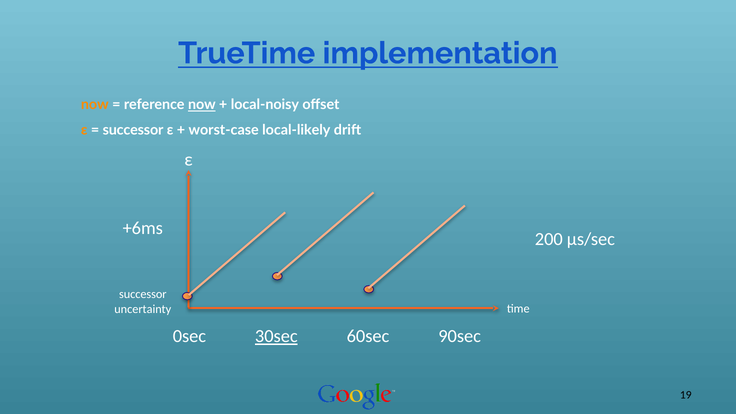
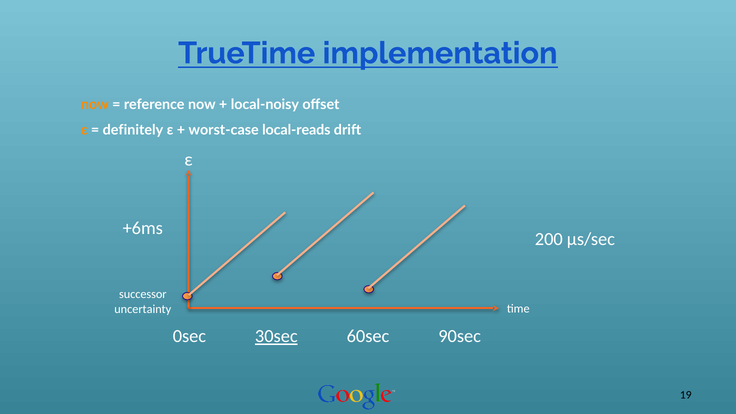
now at (202, 105) underline: present -> none
successor at (133, 130): successor -> definitely
local-likely: local-likely -> local-reads
